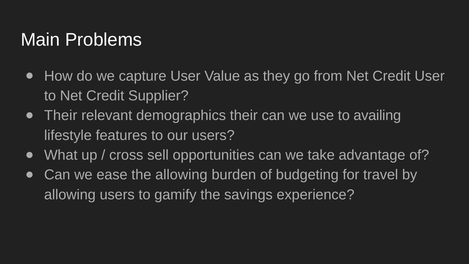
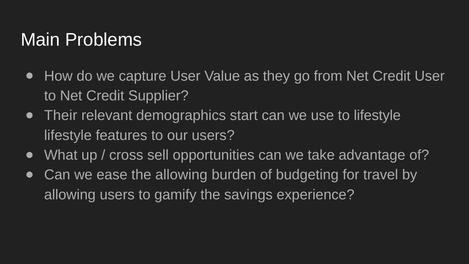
demographics their: their -> start
to availing: availing -> lifestyle
